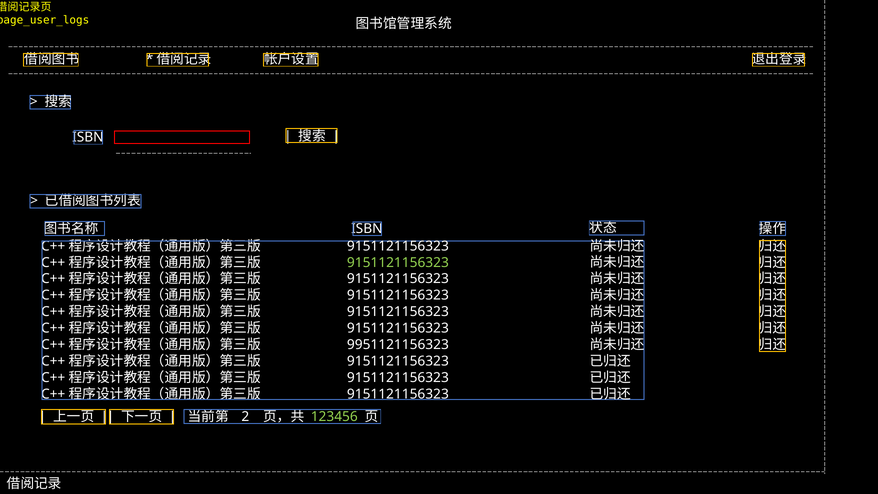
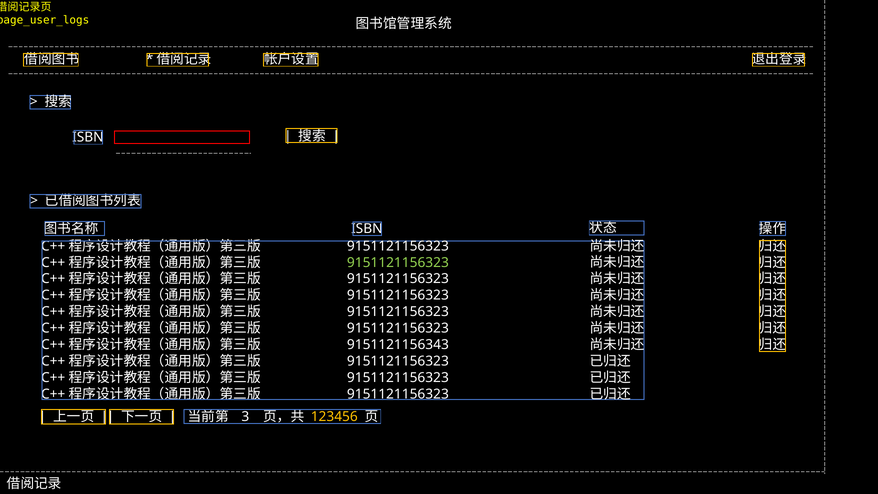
9951121156323: 9951121156323 -> 9151121156343
2: 2 -> 3
123456 colour: light green -> yellow
